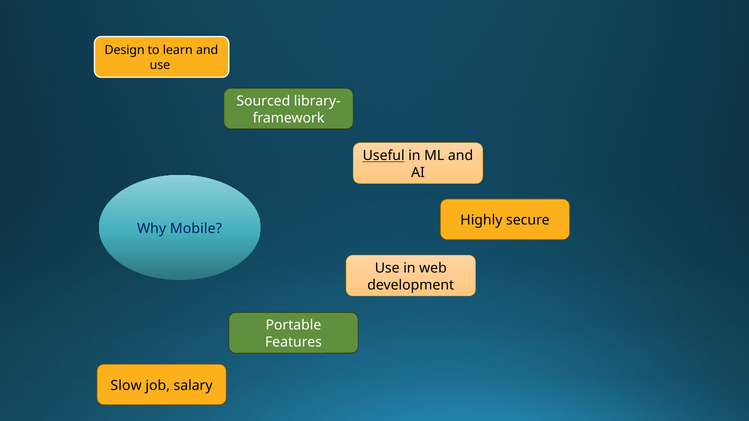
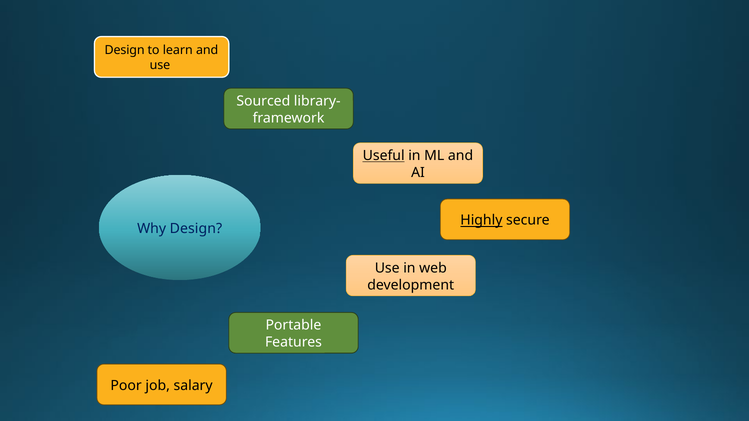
Highly underline: none -> present
Why Mobile: Mobile -> Design
Slow: Slow -> Poor
